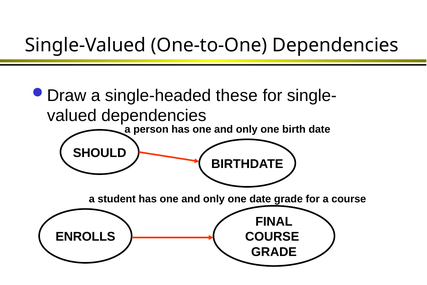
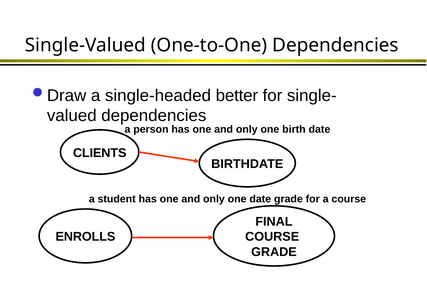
these: these -> better
SHOULD: SHOULD -> CLIENTS
